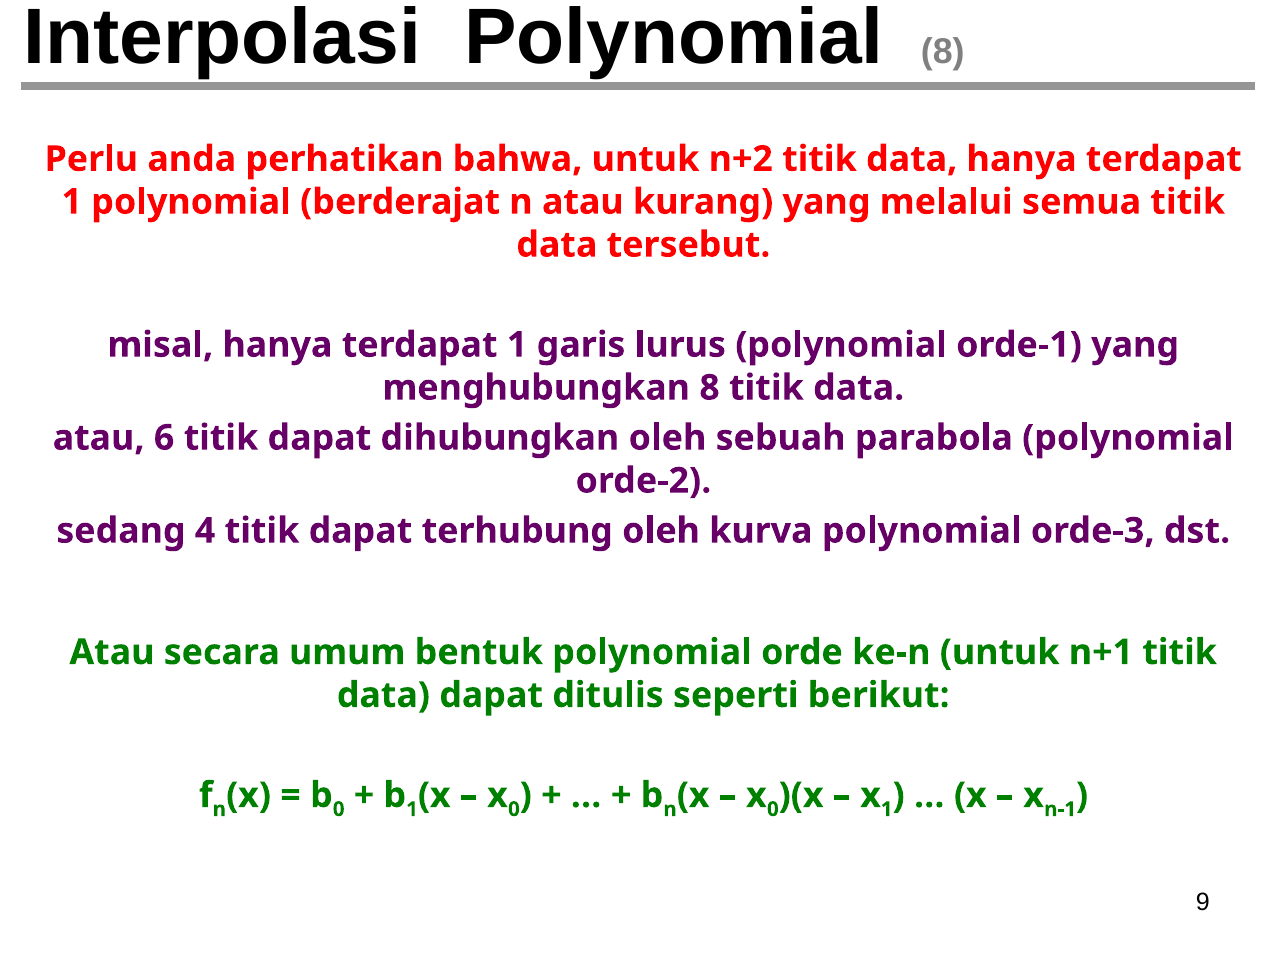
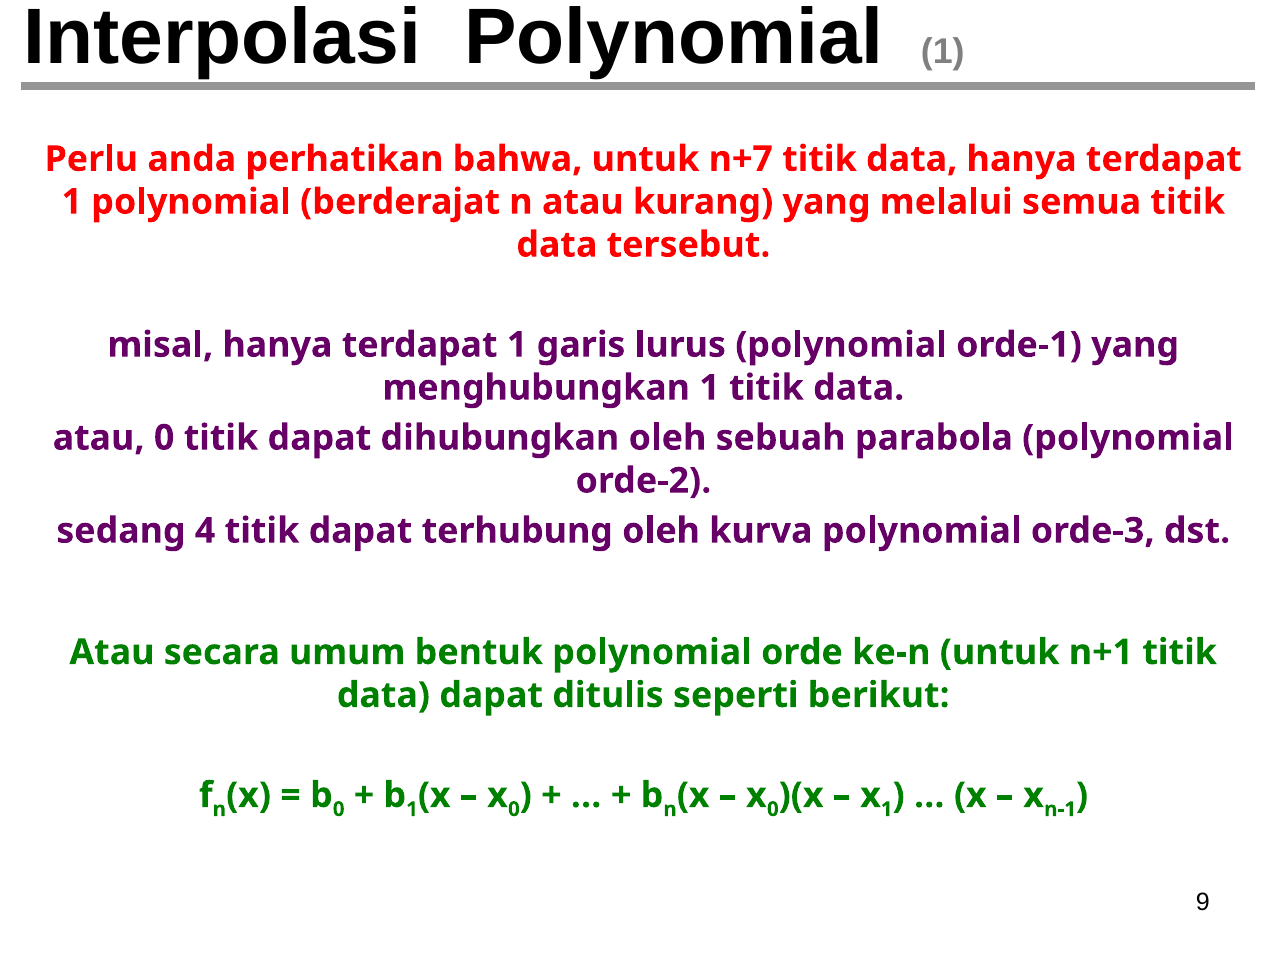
Polynomial 8: 8 -> 1
n+2: n+2 -> n+7
menghubungkan 8: 8 -> 1
atau 6: 6 -> 0
